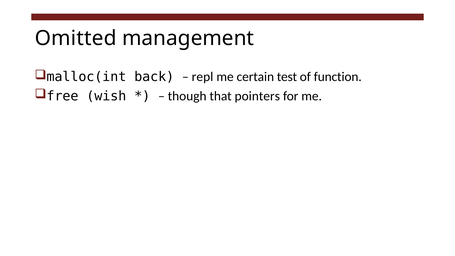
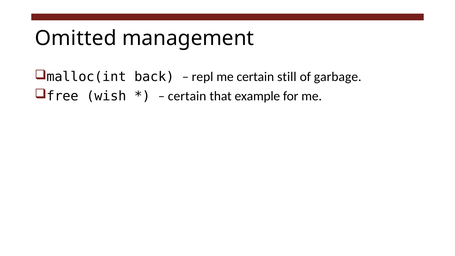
test: test -> still
function: function -> garbage
though at (187, 96): though -> certain
pointers: pointers -> example
